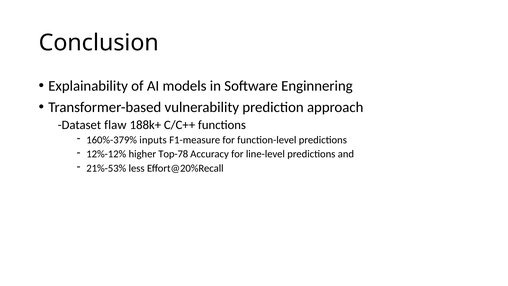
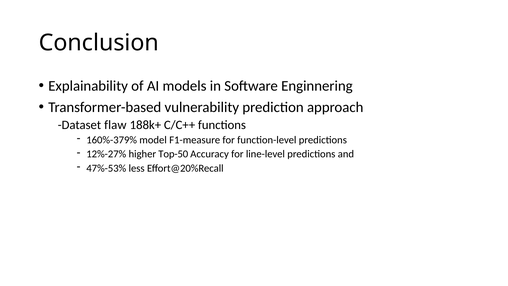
inputs: inputs -> model
12%-12%: 12%-12% -> 12%-27%
Top-78: Top-78 -> Top-50
21%-53%: 21%-53% -> 47%-53%
